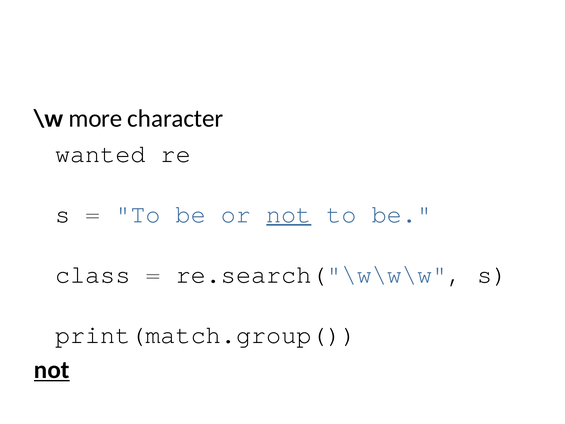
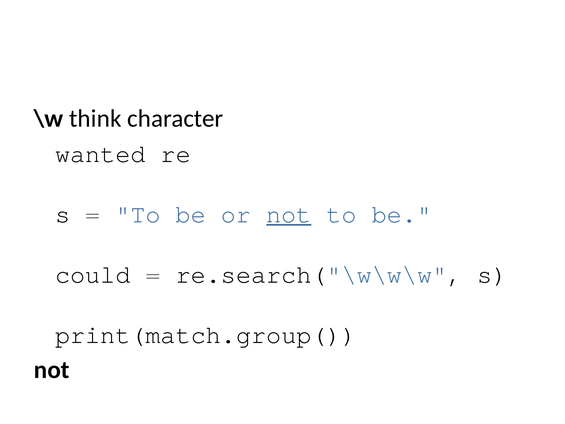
more: more -> think
class: class -> could
not at (52, 370) underline: present -> none
